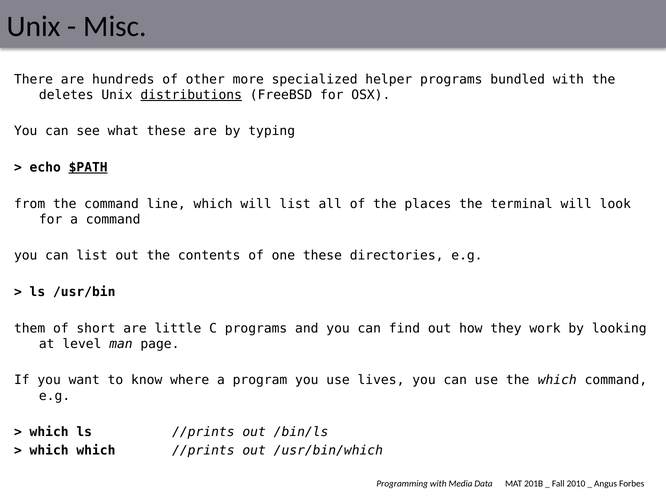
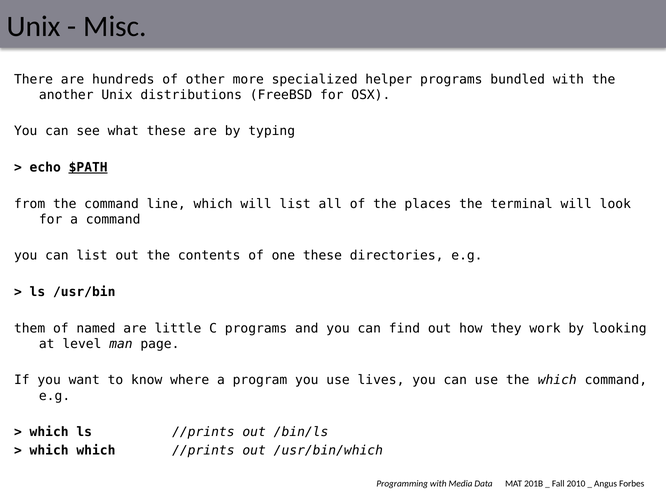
deletes: deletes -> another
distributions underline: present -> none
short: short -> named
